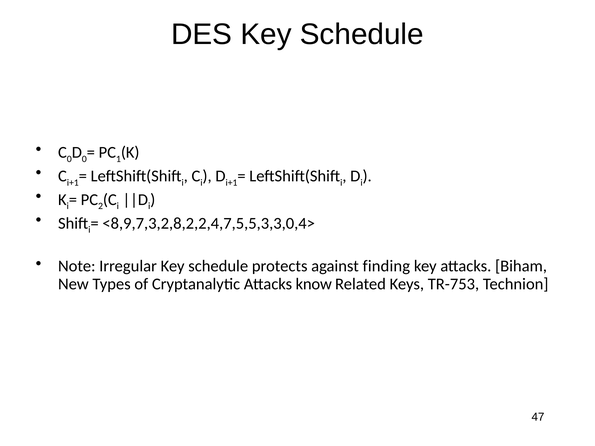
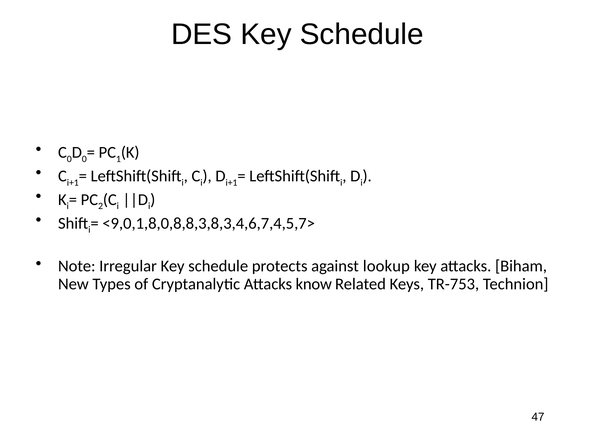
<8,9,7,3,2,8,2,2,4,7,5,5,3,3,0,4>: <8,9,7,3,2,8,2,2,4,7,5,5,3,3,0,4> -> <9,0,1,8,0,8,8,3,8,3,4,6,7,4,5,7>
finding: finding -> lookup
